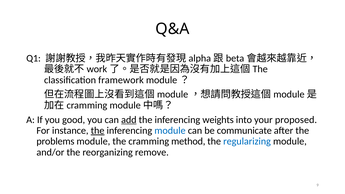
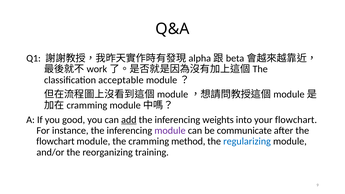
framework: framework -> acceptable
your proposed: proposed -> flowchart
the at (98, 131) underline: present -> none
module at (170, 131) colour: blue -> purple
problems at (55, 141): problems -> flowchart
remove: remove -> training
